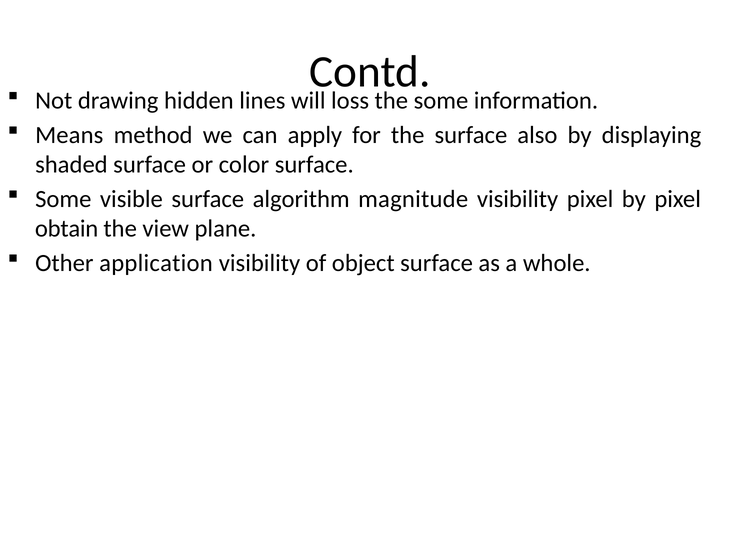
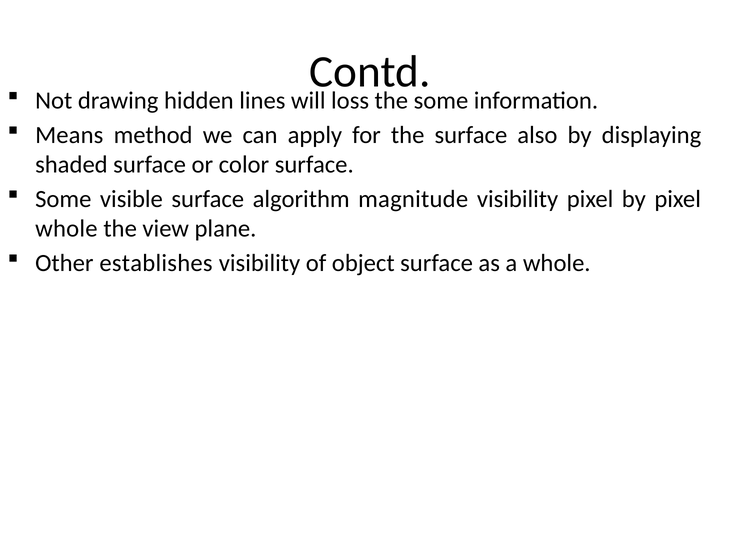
obtain at (67, 229): obtain -> whole
application: application -> establishes
